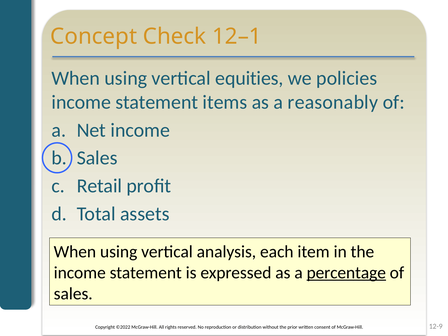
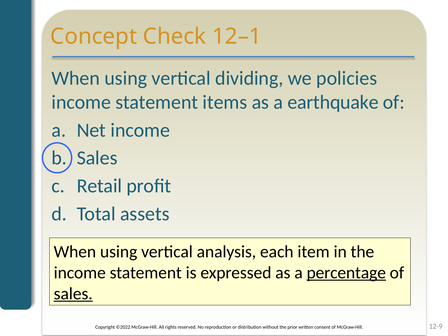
equities: equities -> dividing
reasonably: reasonably -> earthquake
sales at (73, 294) underline: none -> present
